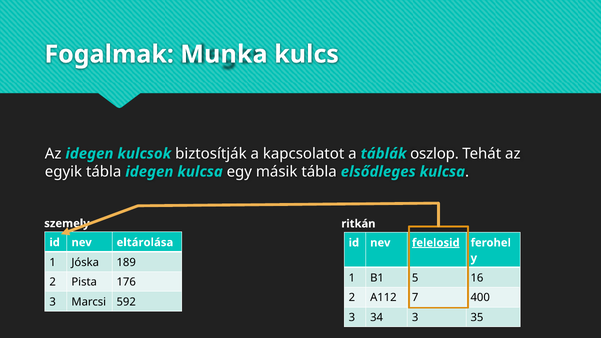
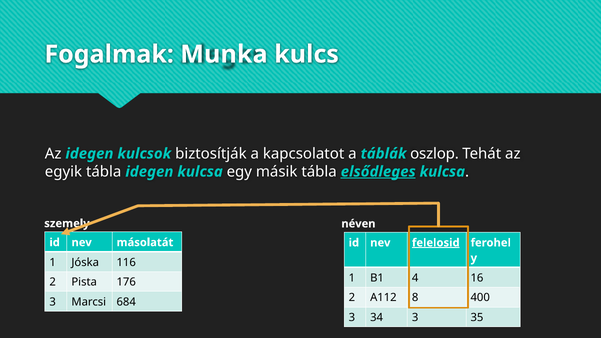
elsődleges underline: none -> present
ritkán: ritkán -> néven
eltárolása: eltárolása -> másolatát
189: 189 -> 116
5: 5 -> 4
7: 7 -> 8
592: 592 -> 684
